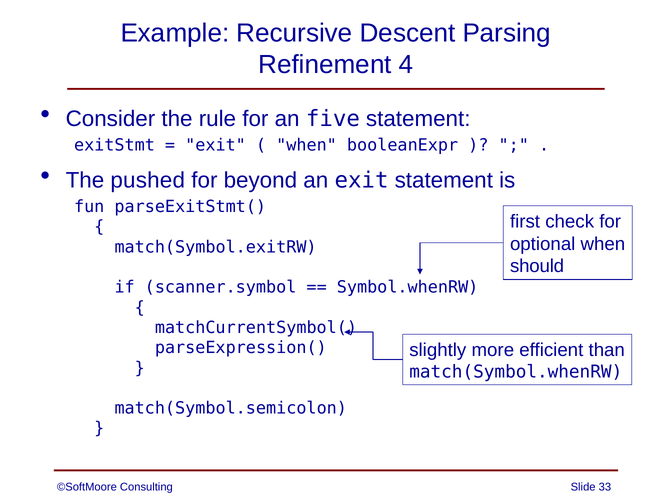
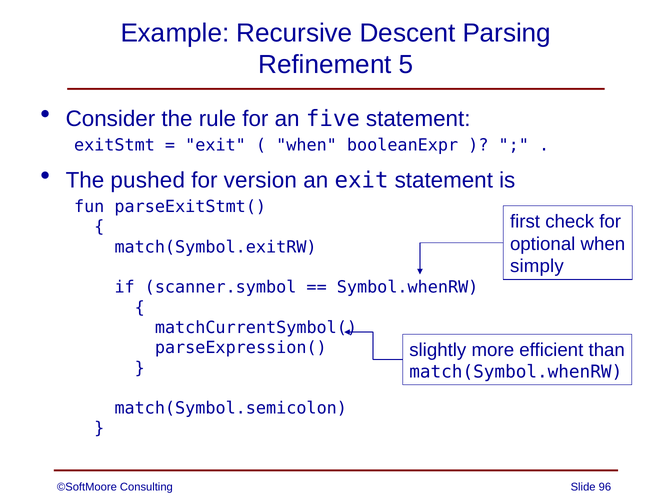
4: 4 -> 5
beyond: beyond -> version
should: should -> simply
33: 33 -> 96
